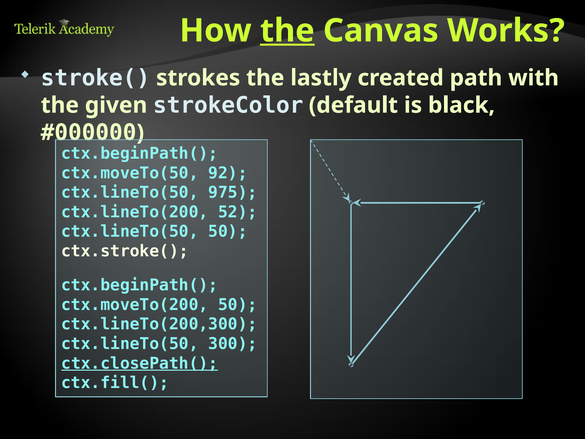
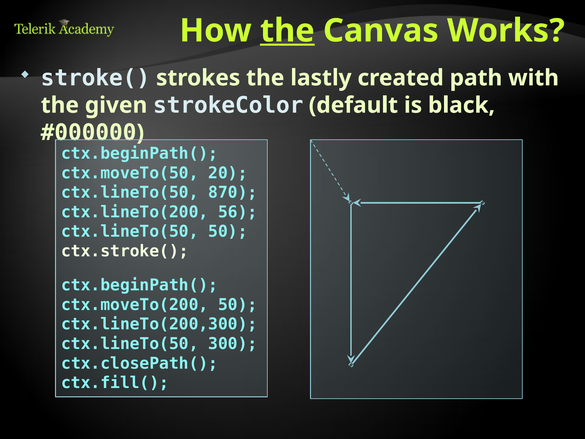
92: 92 -> 20
975: 975 -> 870
52: 52 -> 56
ctx.closePath( underline: present -> none
